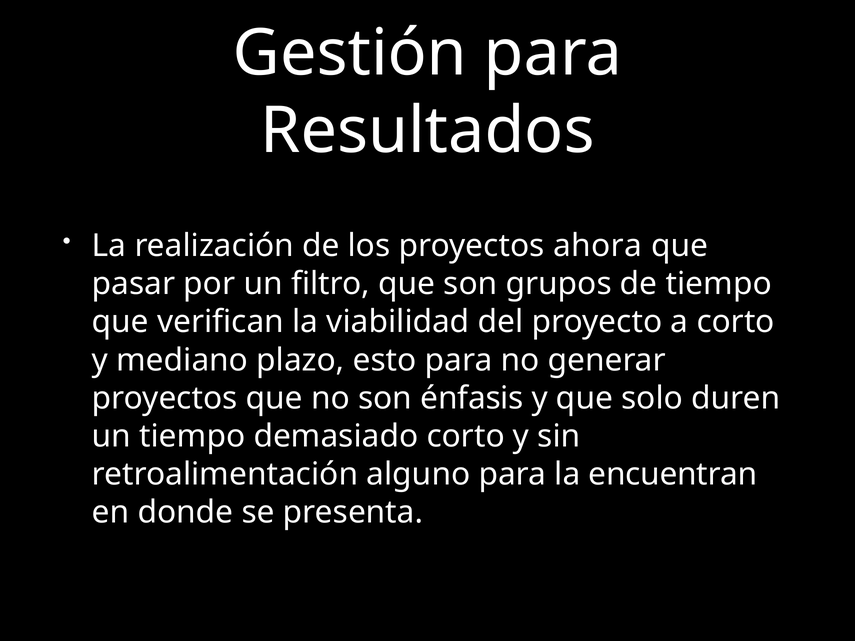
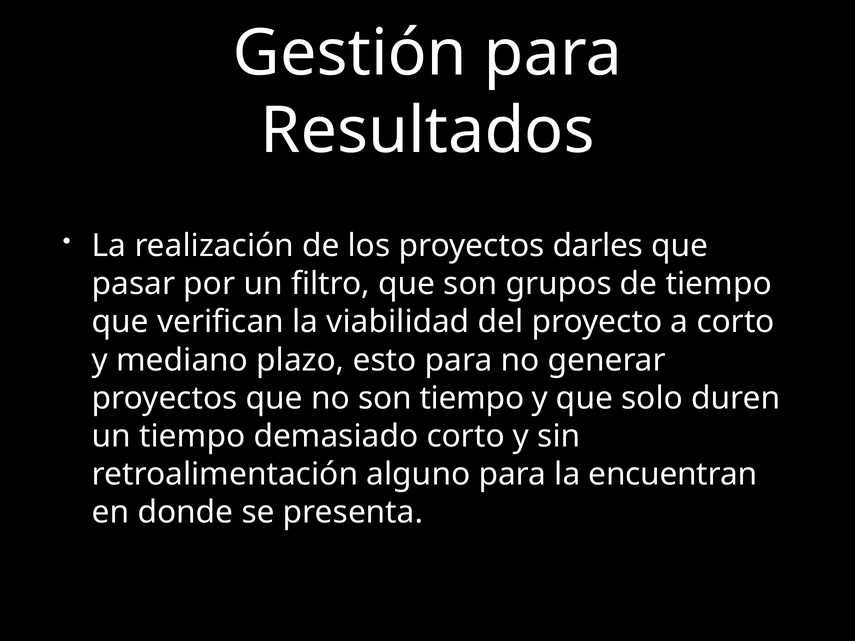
ahora: ahora -> darles
son énfasis: énfasis -> tiempo
